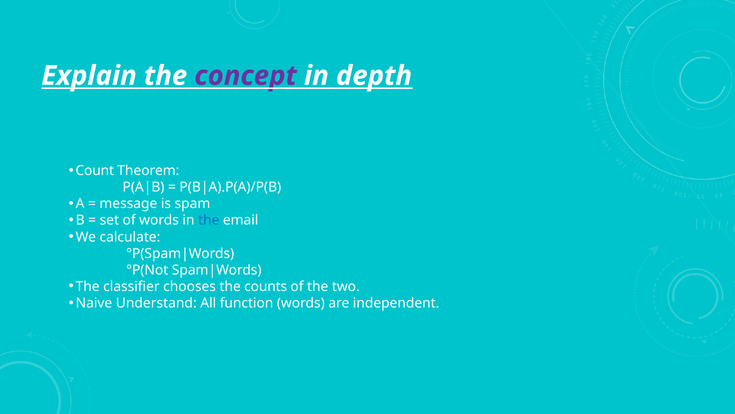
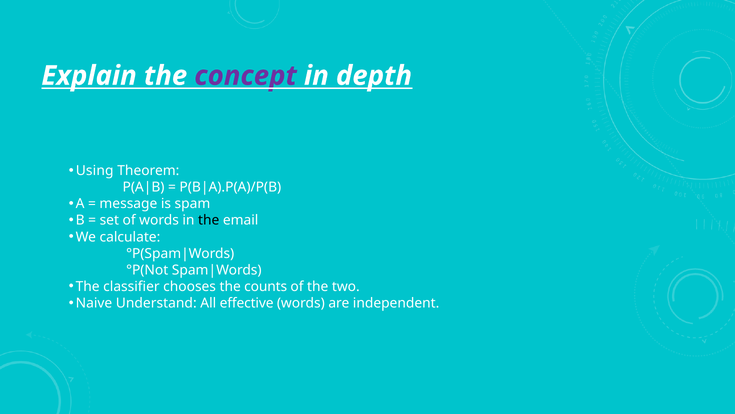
Count: Count -> Using
the at (209, 220) colour: blue -> black
function: function -> effective
